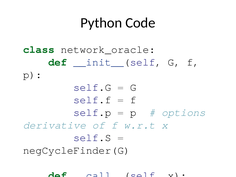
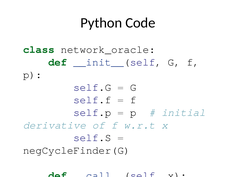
options: options -> initial
